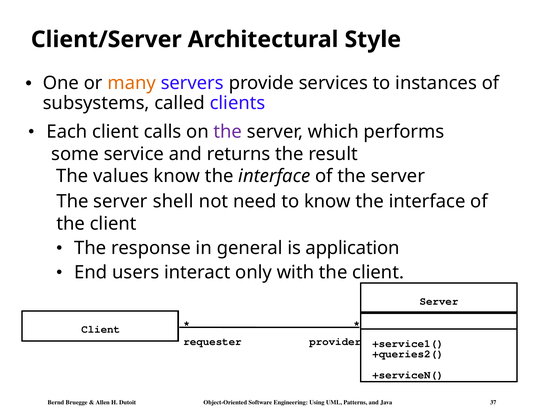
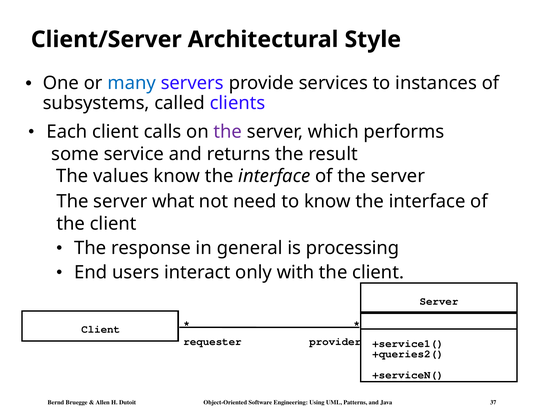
many colour: orange -> blue
shell: shell -> what
application: application -> processing
